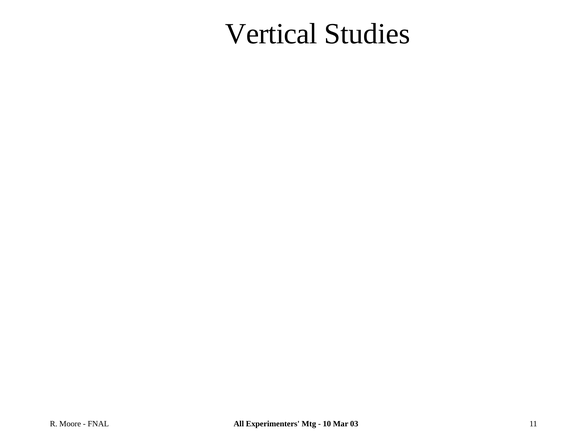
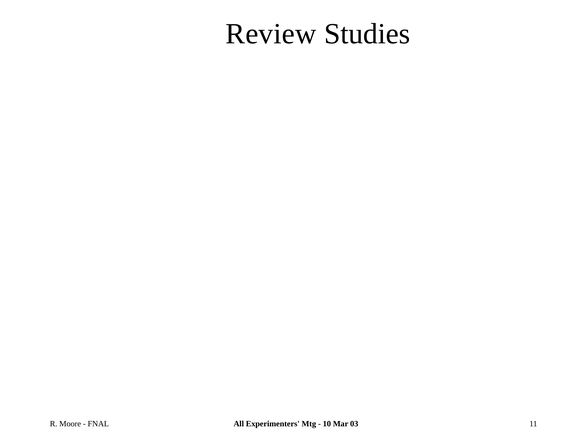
Vertical: Vertical -> Review
